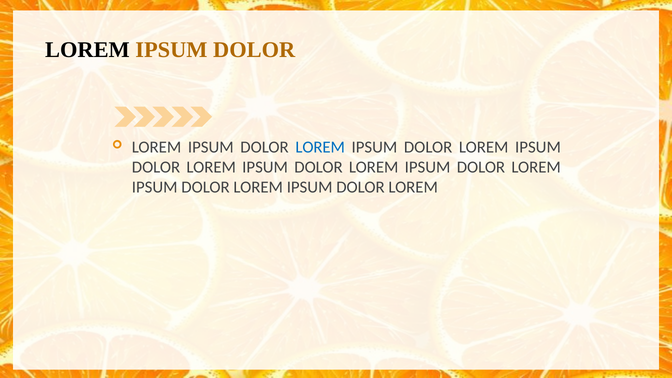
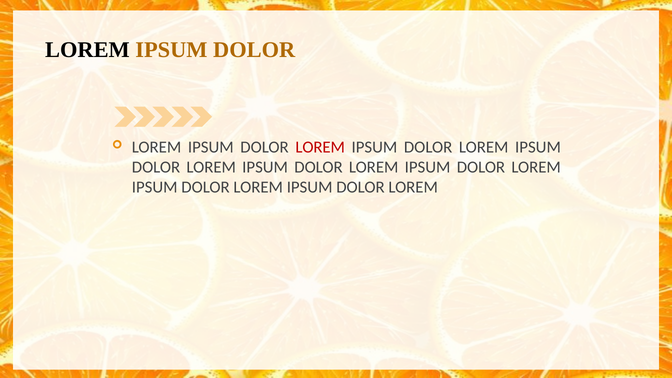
LOREM at (320, 147) colour: blue -> red
